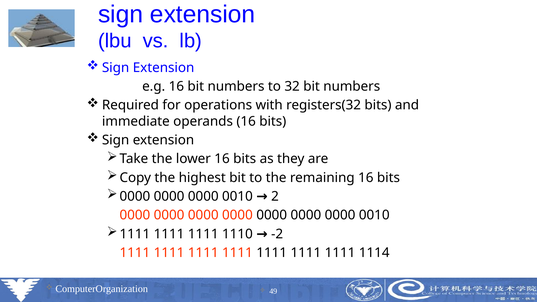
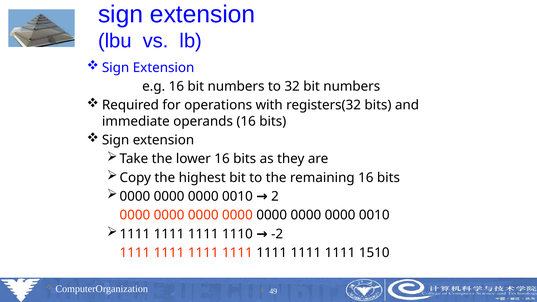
1114: 1114 -> 1510
